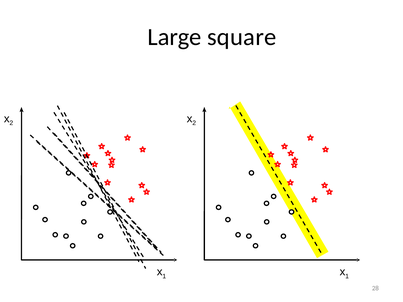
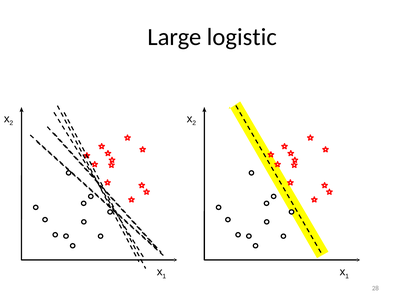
square: square -> logistic
